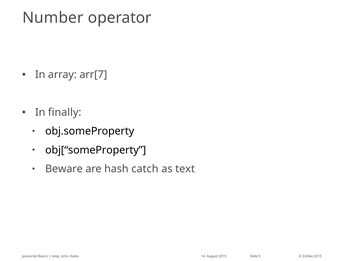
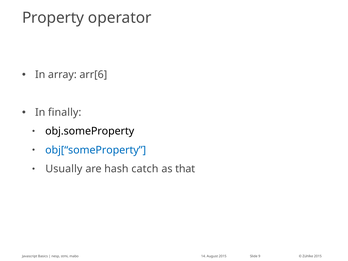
Number: Number -> Property
arr[7: arr[7 -> arr[6
obj[“someProperty colour: black -> blue
Beware: Beware -> Usually
text: text -> that
